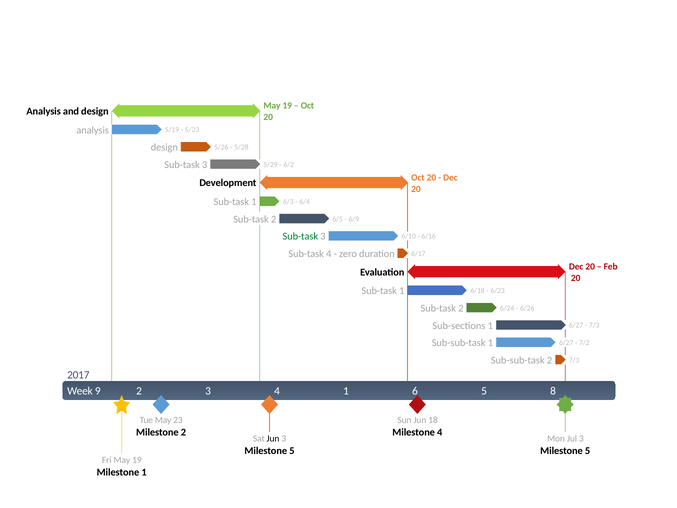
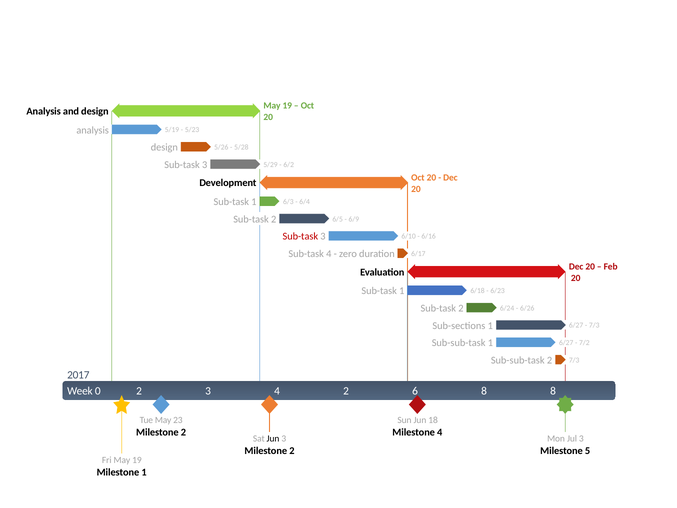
Sub-task at (300, 236) colour: green -> red
9: 9 -> 0
1 at (346, 391): 1 -> 2
5 at (484, 391): 5 -> 8
5 at (292, 450): 5 -> 2
